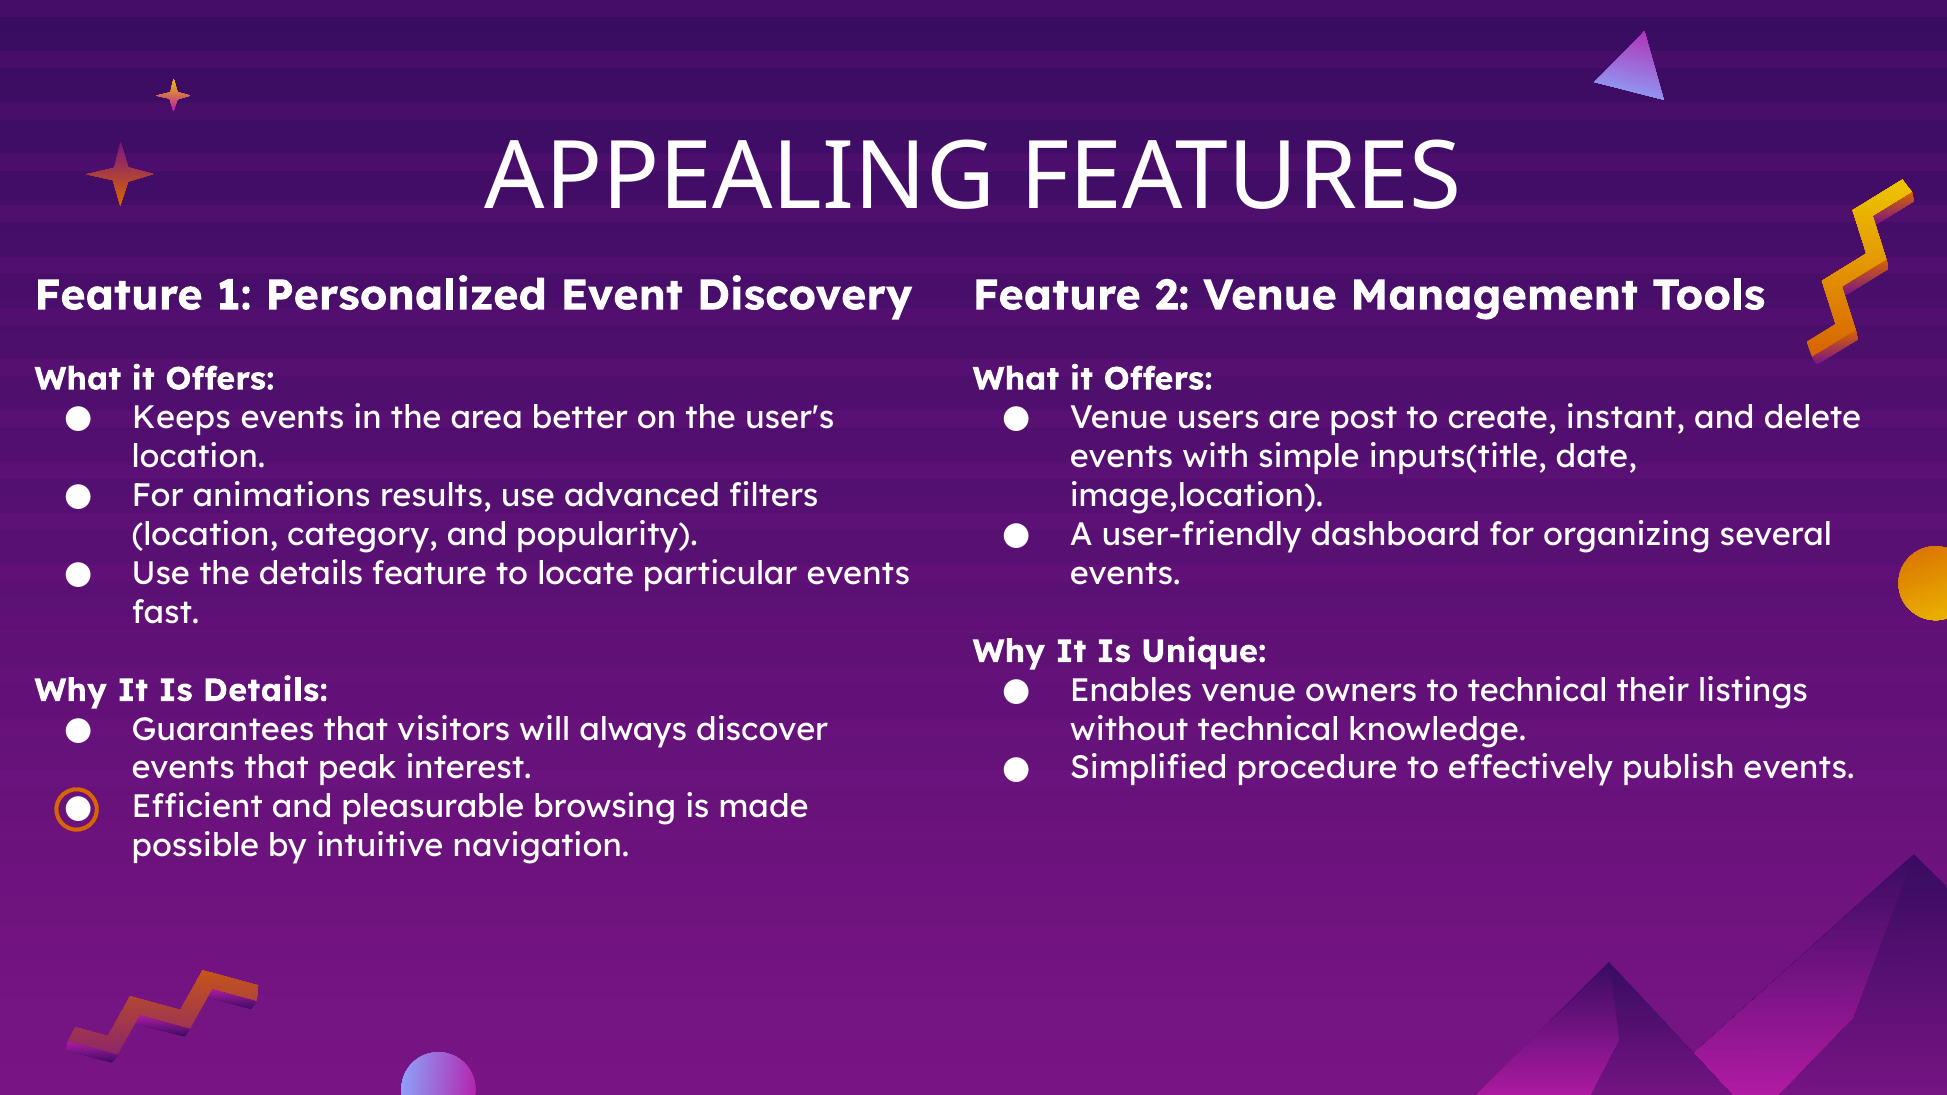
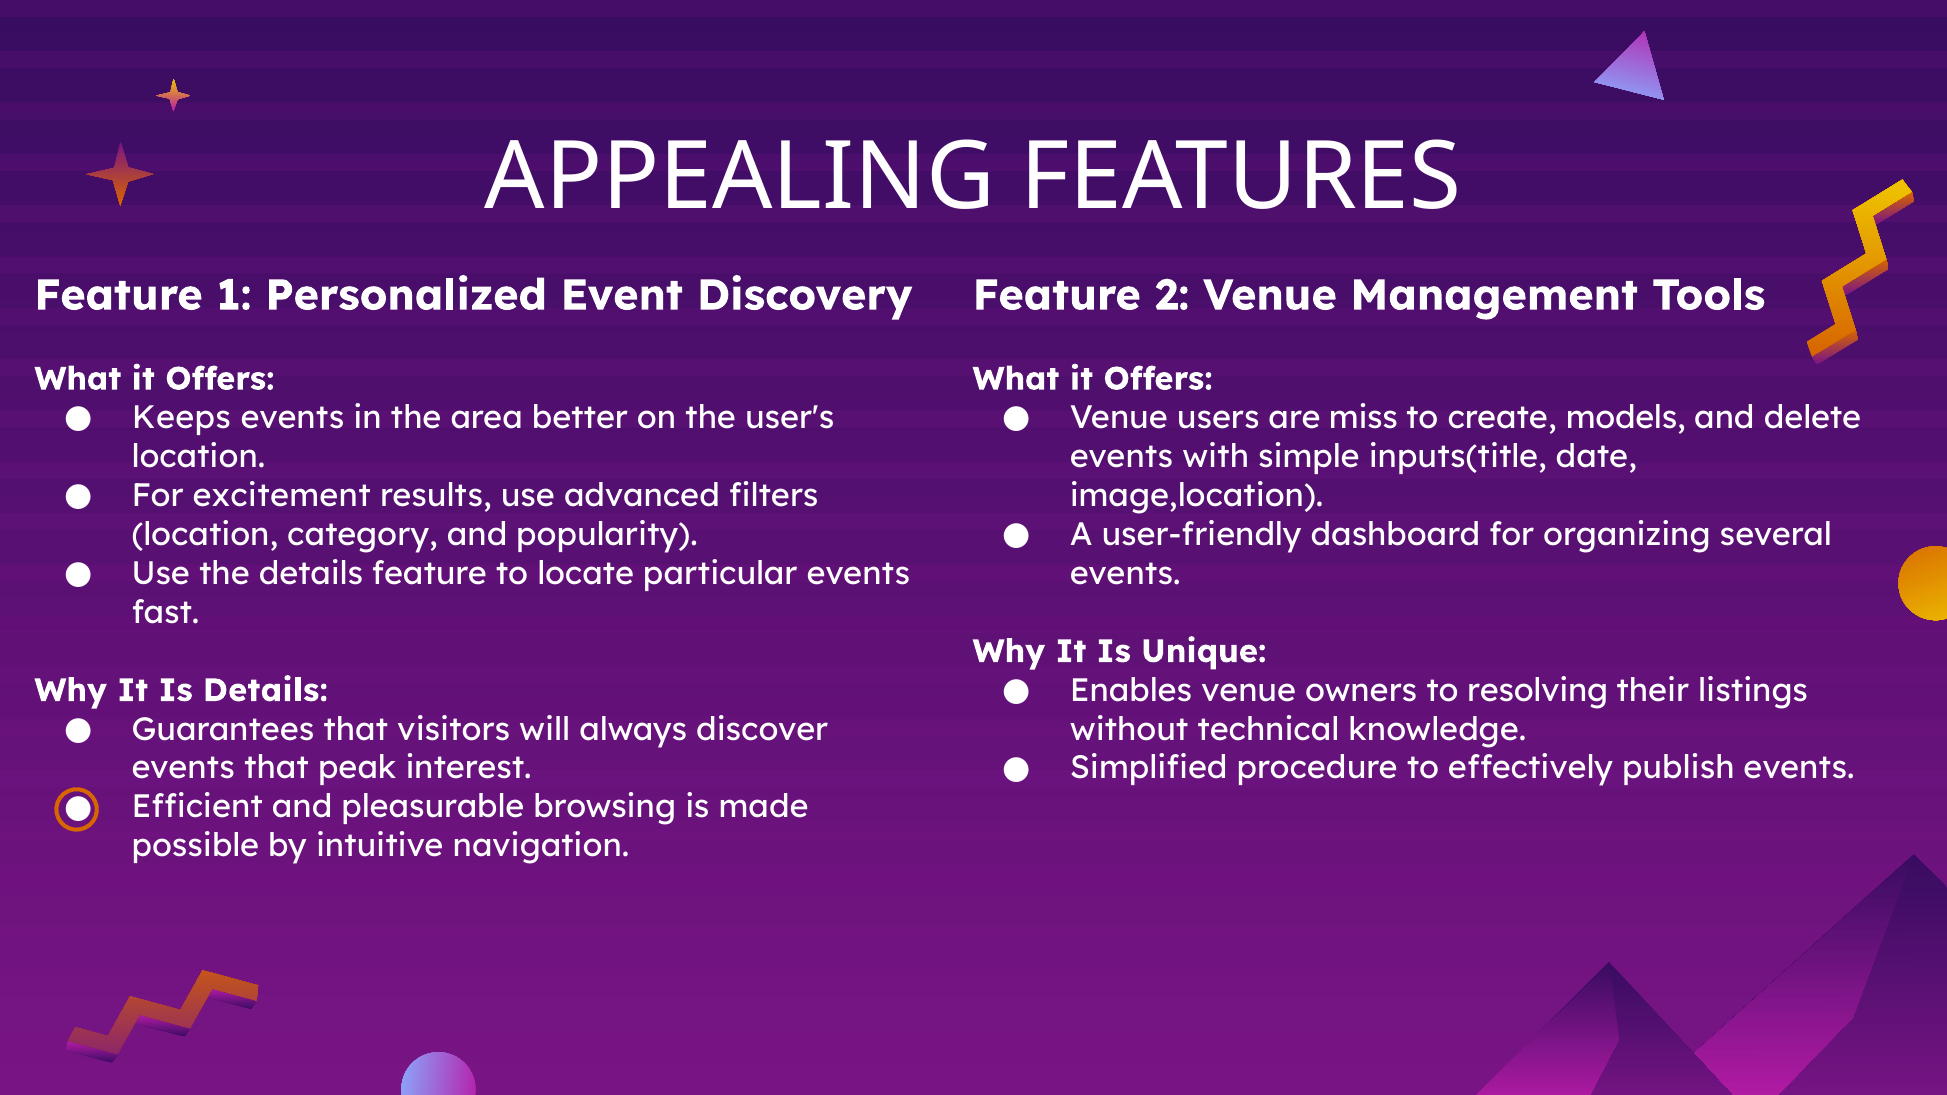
post: post -> miss
instant: instant -> models
animations: animations -> excitement
to technical: technical -> resolving
